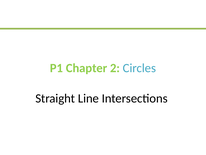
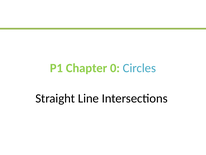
2: 2 -> 0
